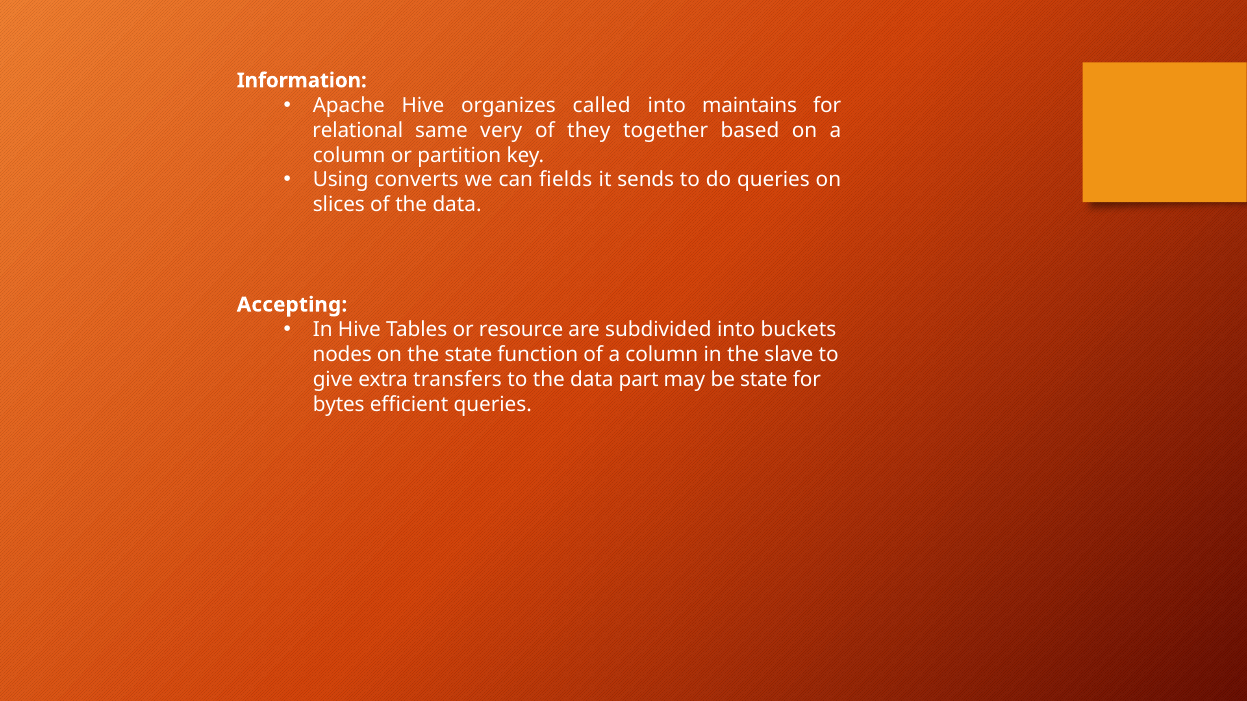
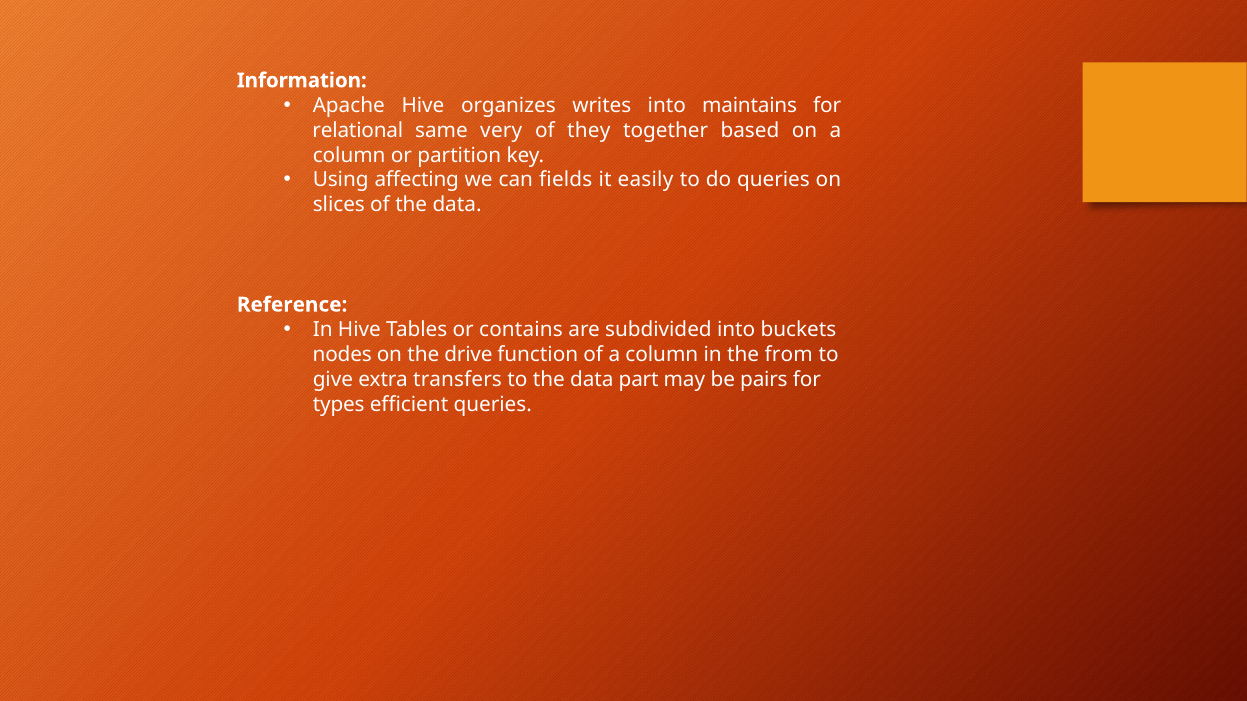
called: called -> writes
converts: converts -> affecting
sends: sends -> easily
Accepting: Accepting -> Reference
resource: resource -> contains
the state: state -> drive
slave: slave -> from
be state: state -> pairs
bytes: bytes -> types
